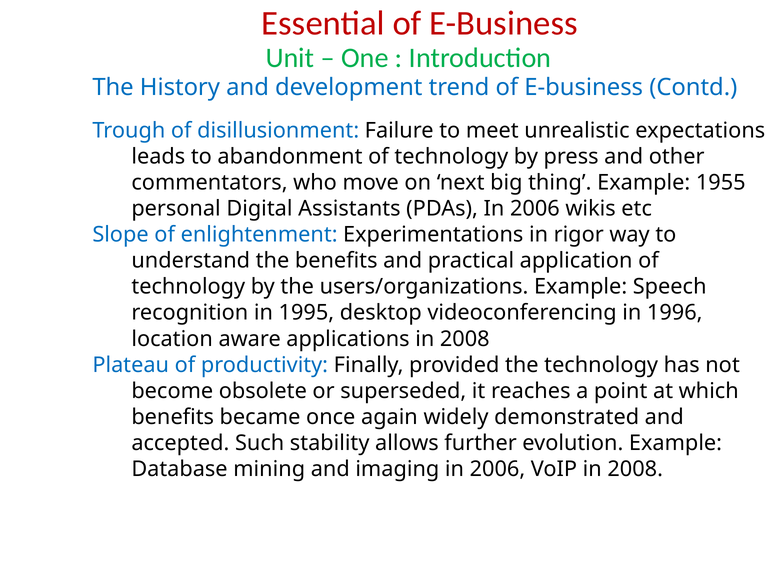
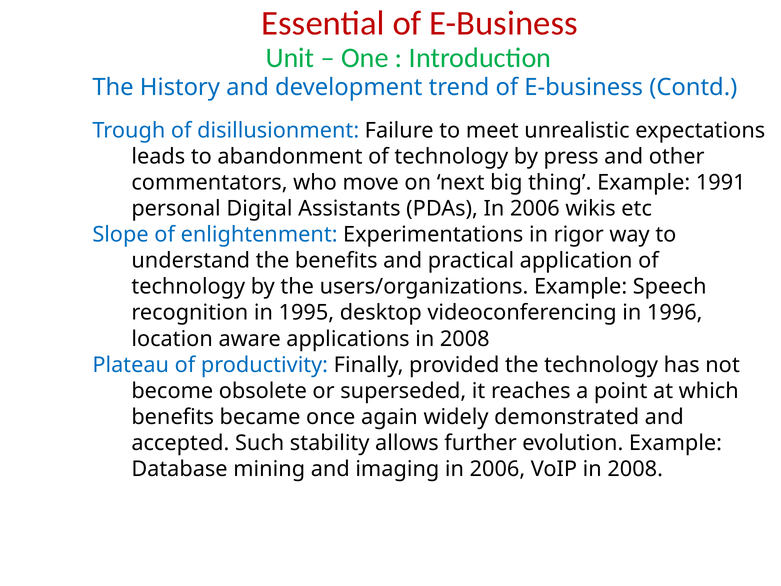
1955: 1955 -> 1991
